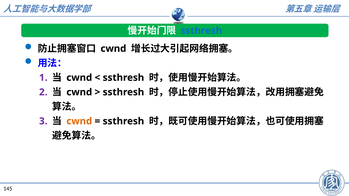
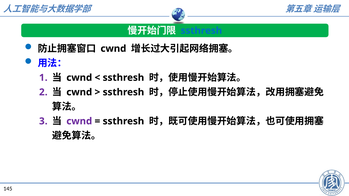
cwnd at (79, 121) colour: orange -> purple
